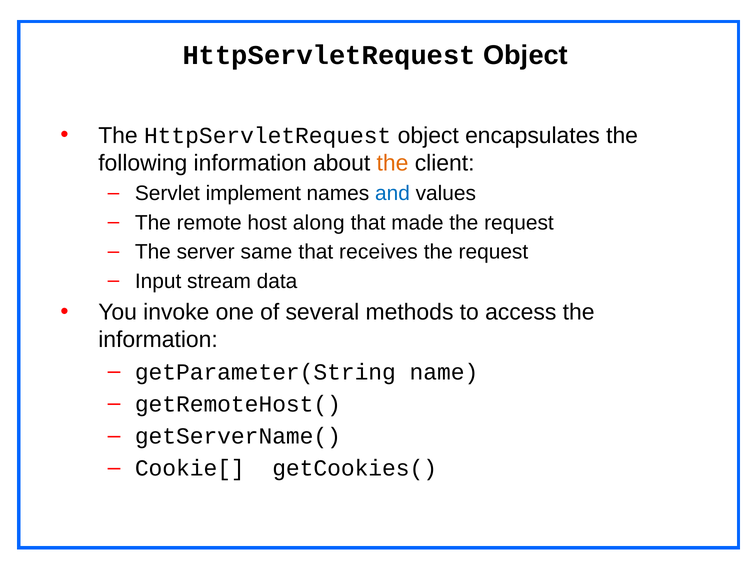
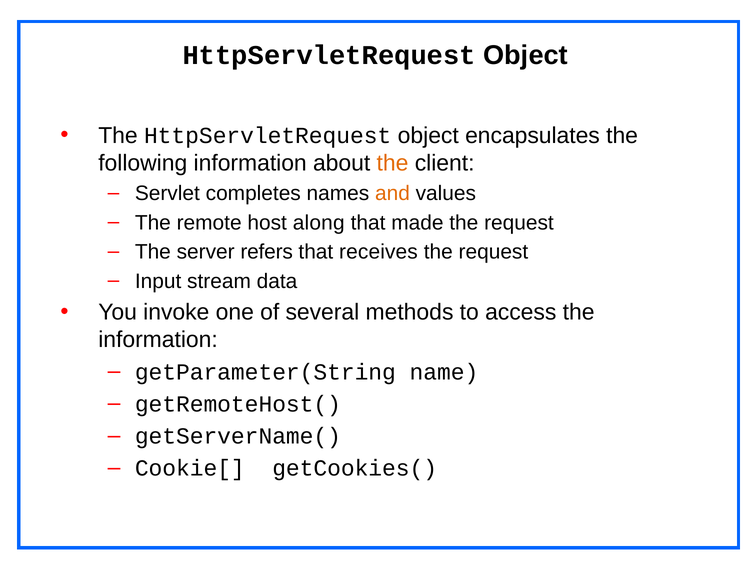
implement: implement -> completes
and colour: blue -> orange
same: same -> refers
